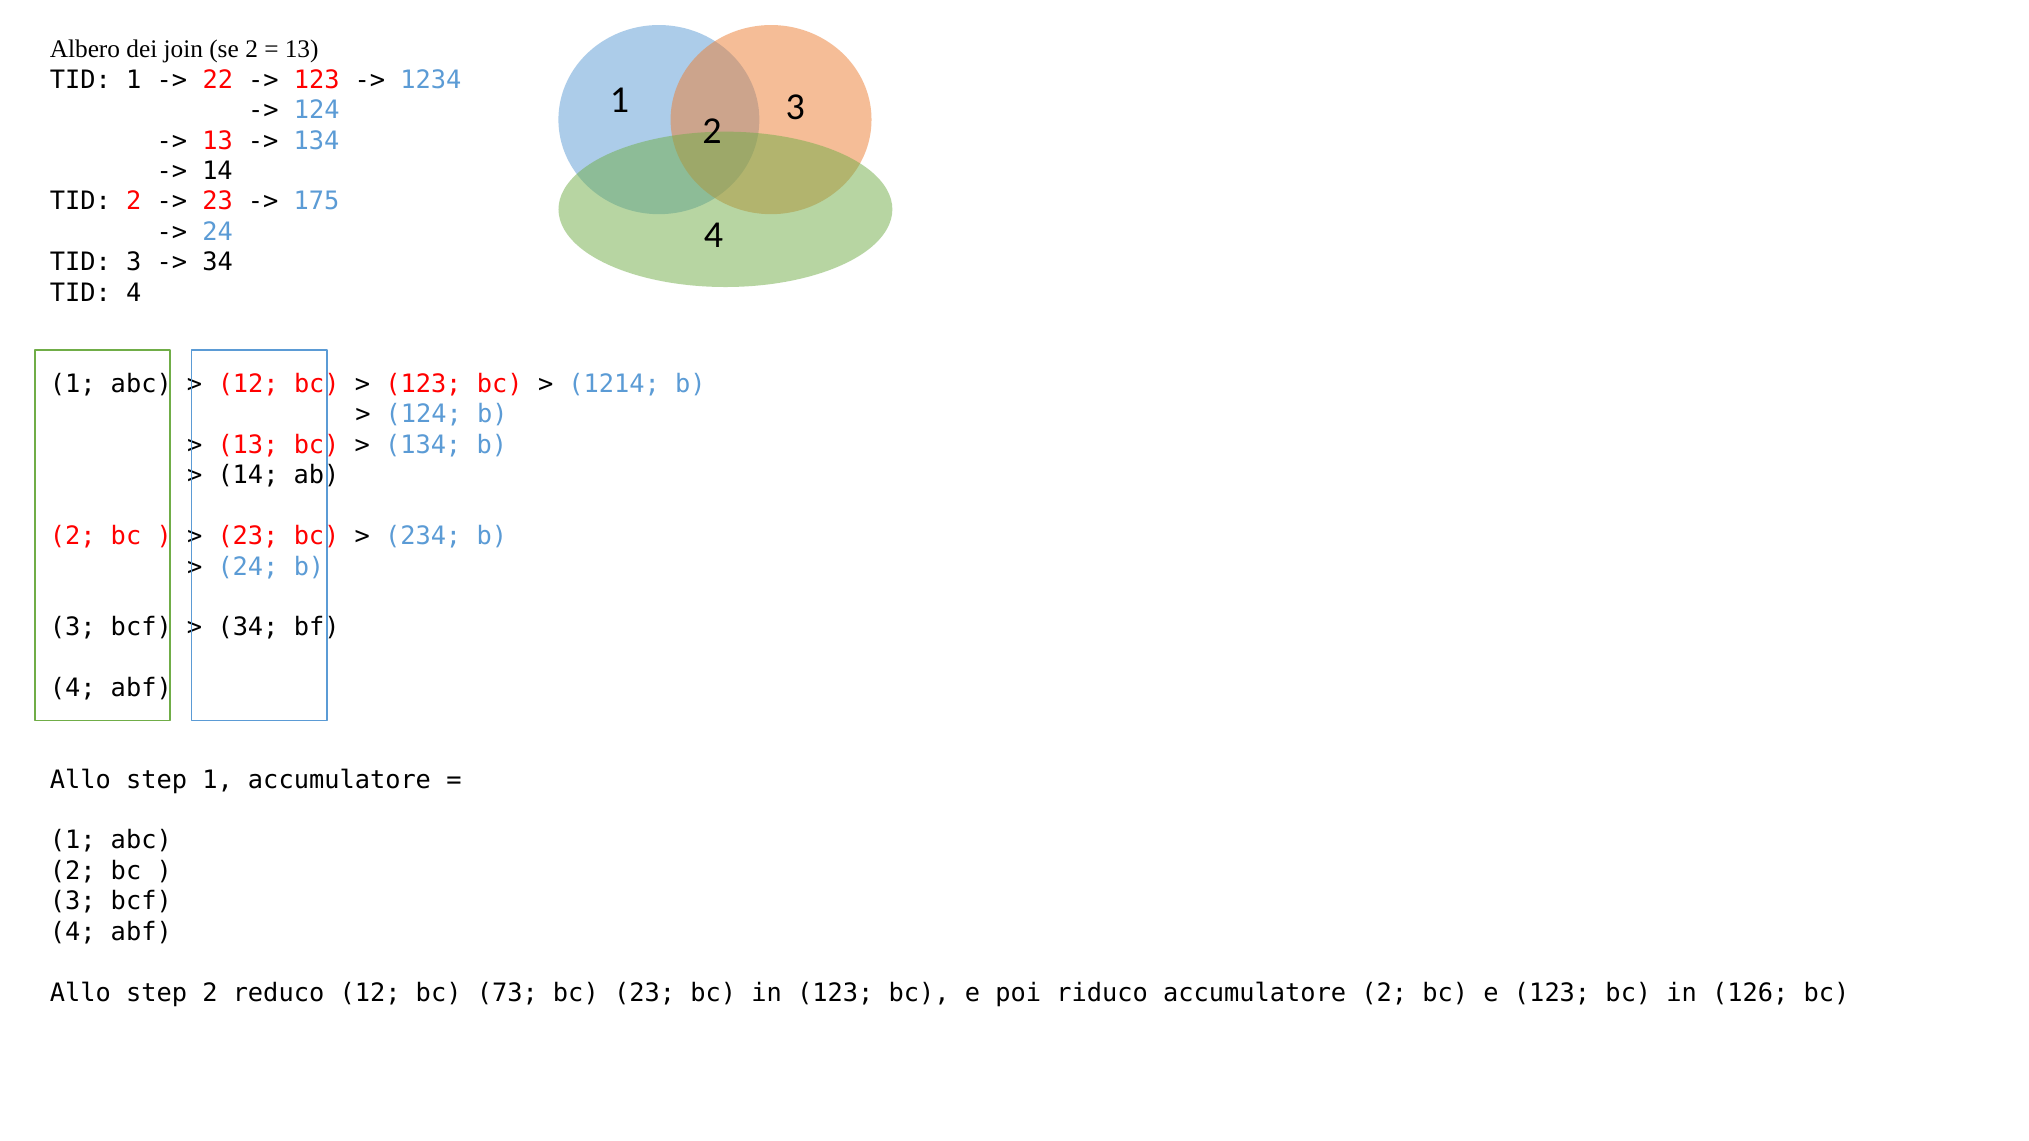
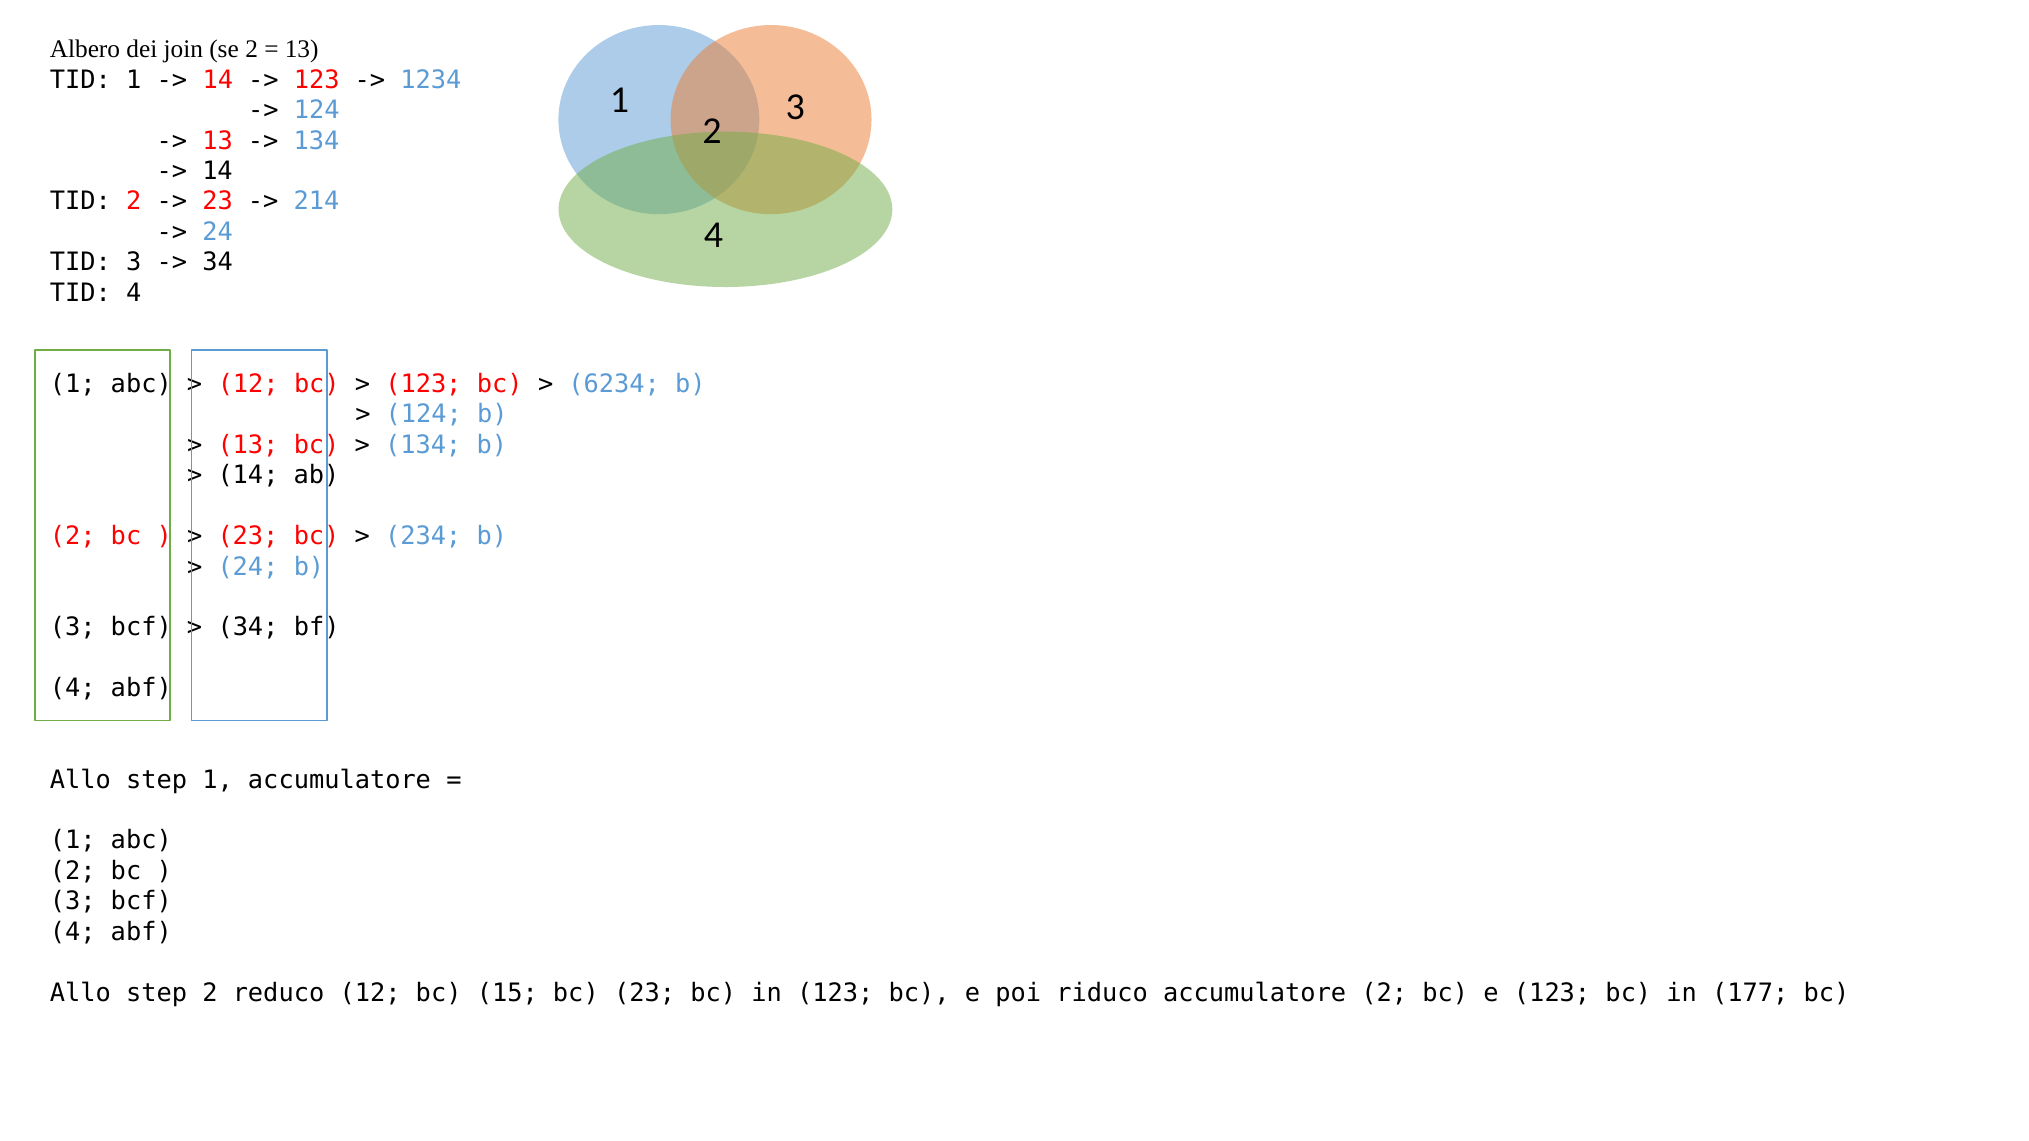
22 at (218, 80): 22 -> 14
175: 175 -> 214
1214: 1214 -> 6234
73: 73 -> 15
126: 126 -> 177
